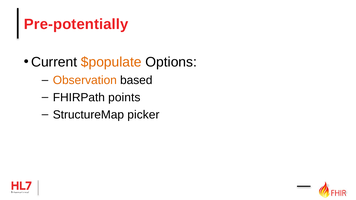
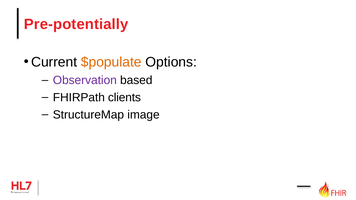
Observation colour: orange -> purple
points: points -> clients
picker: picker -> image
